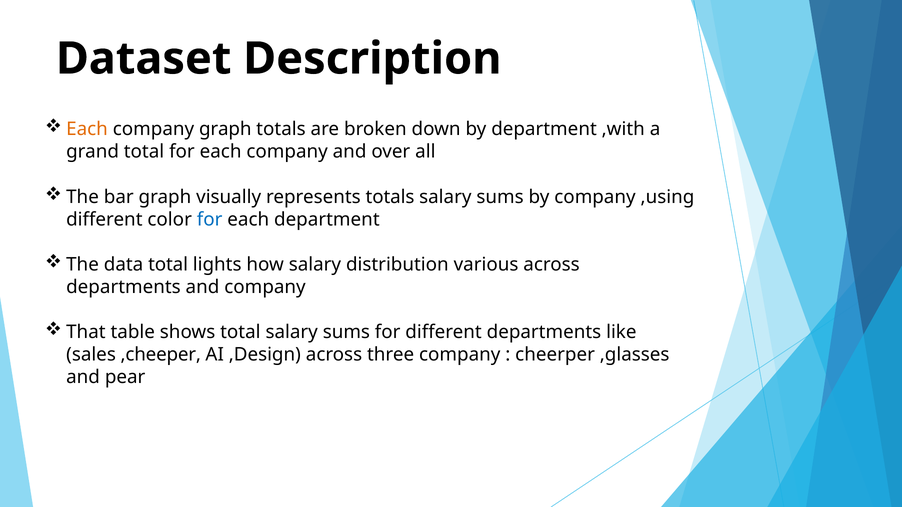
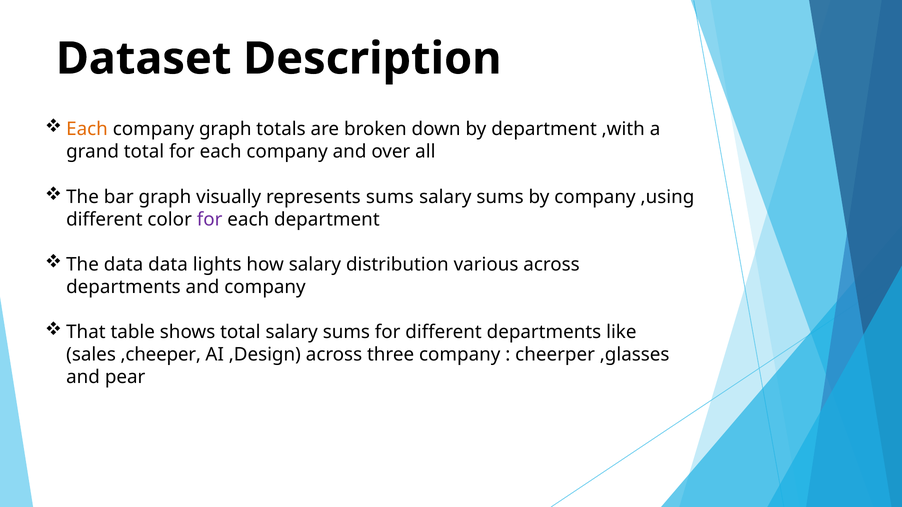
represents totals: totals -> sums
for at (210, 220) colour: blue -> purple
data total: total -> data
